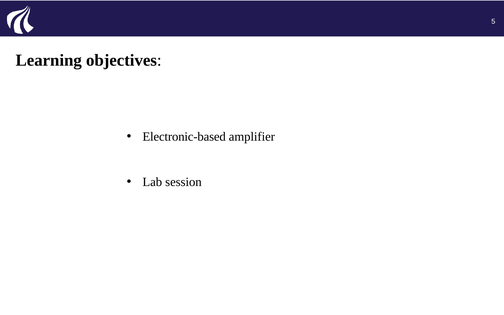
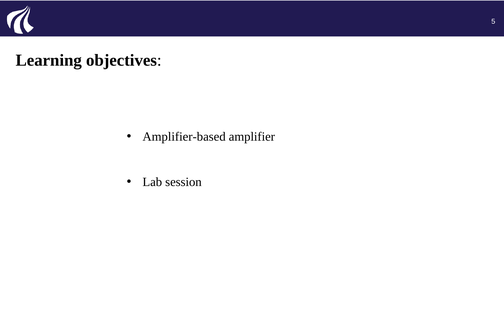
Electronic-based: Electronic-based -> Amplifier-based
